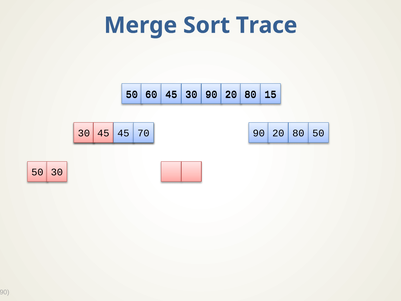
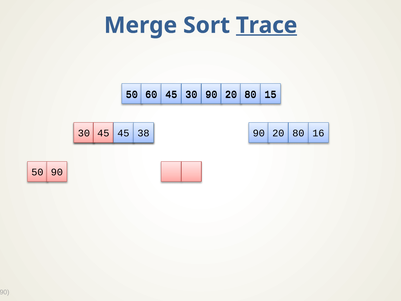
Trace underline: none -> present
70: 70 -> 38
80 50: 50 -> 16
50 30: 30 -> 90
